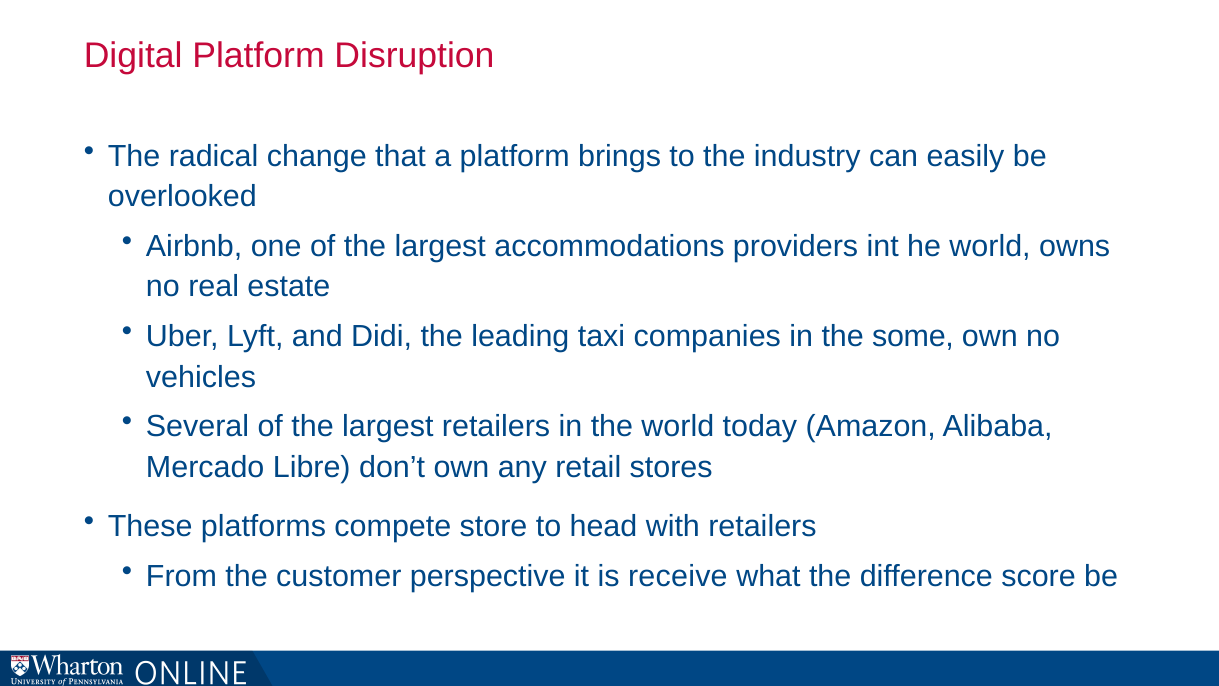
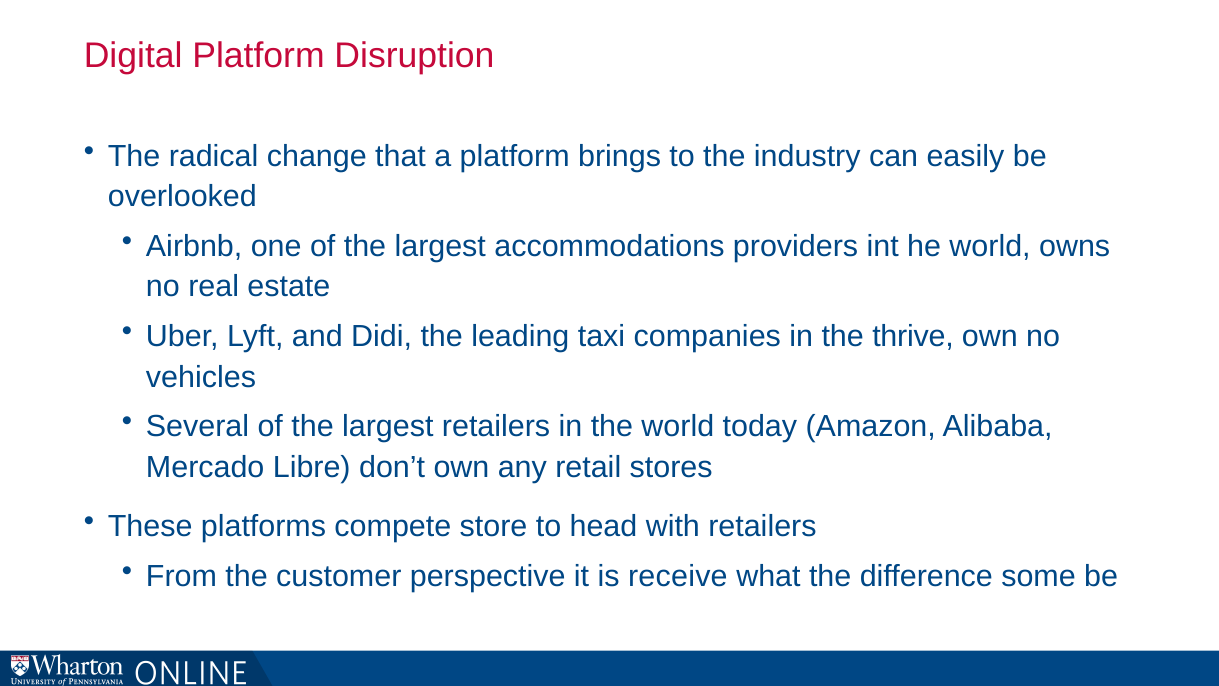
some: some -> thrive
score: score -> some
